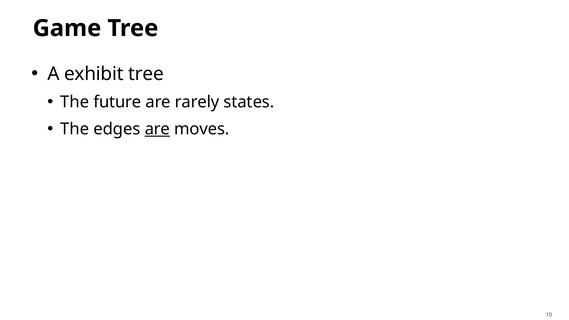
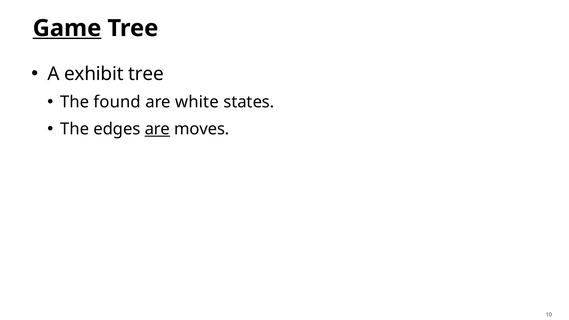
Game underline: none -> present
future: future -> found
rarely: rarely -> white
